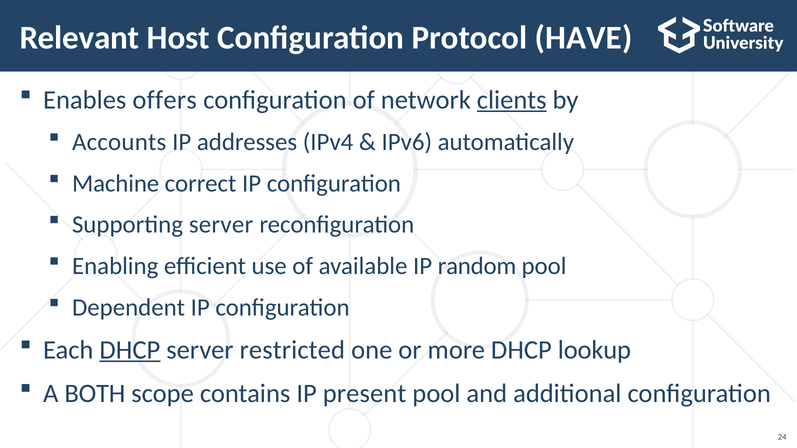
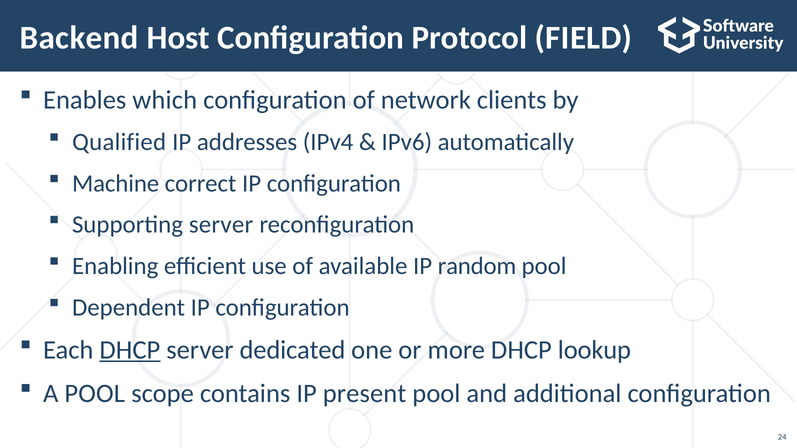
Relevant: Relevant -> Backend
HAVE: HAVE -> FIELD
offers: offers -> which
clients underline: present -> none
Accounts: Accounts -> Qualified
restricted: restricted -> dedicated
A BOTH: BOTH -> POOL
